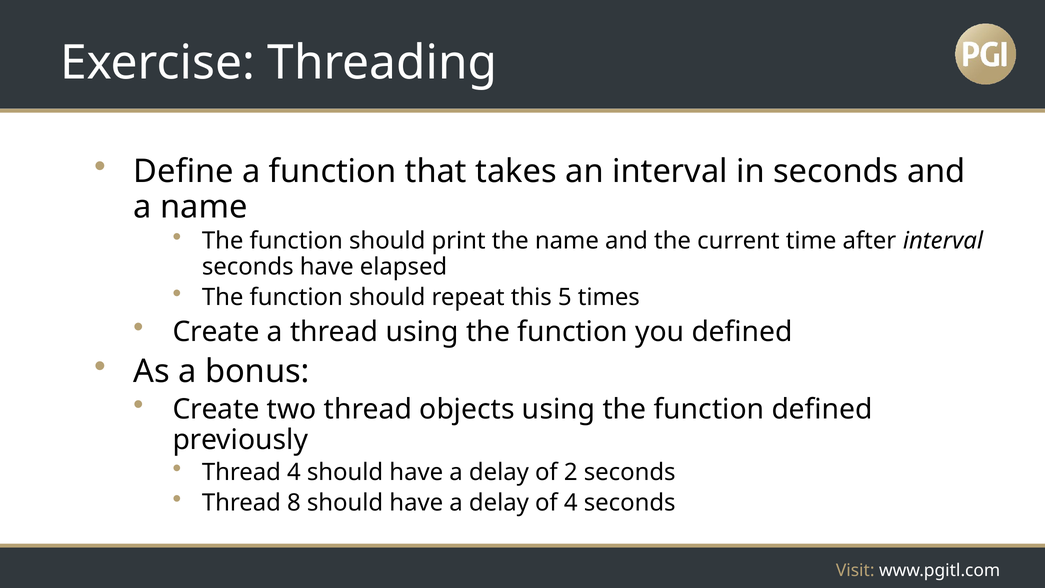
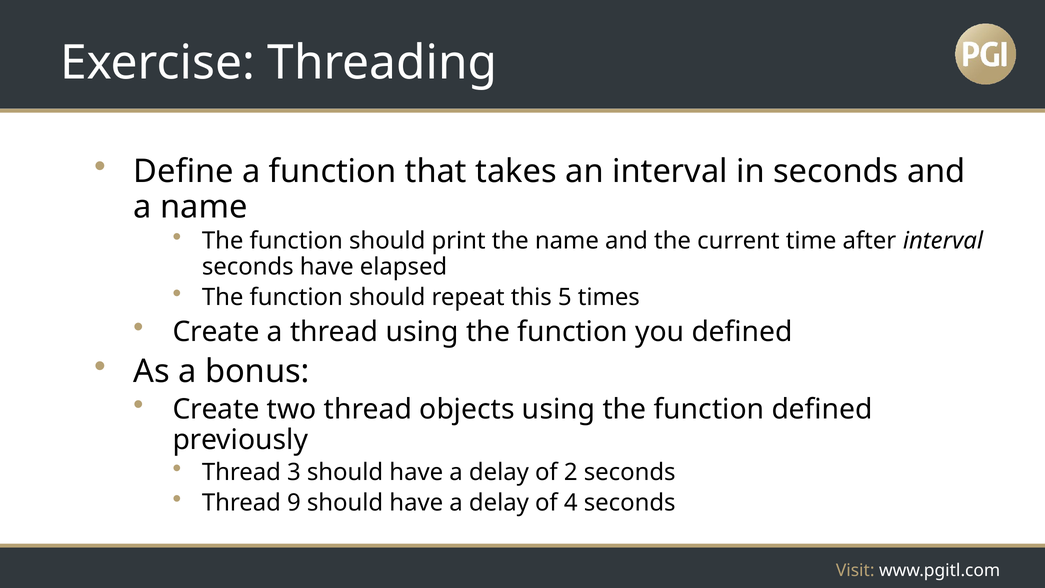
Thread 4: 4 -> 3
8: 8 -> 9
